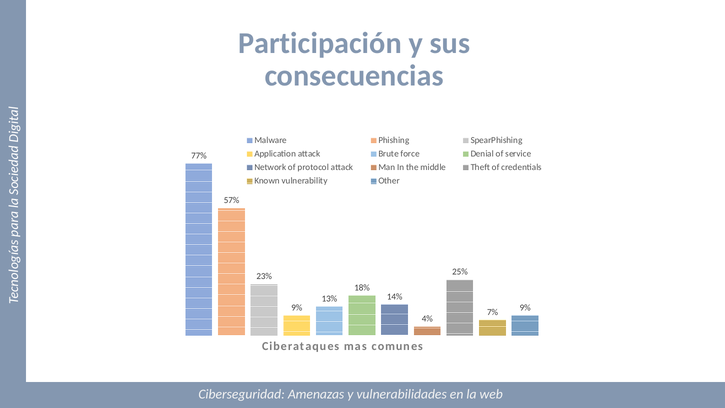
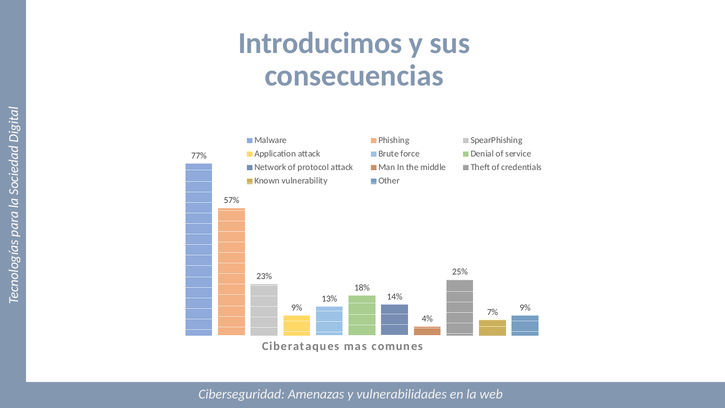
Participación: Participación -> Introducimos
